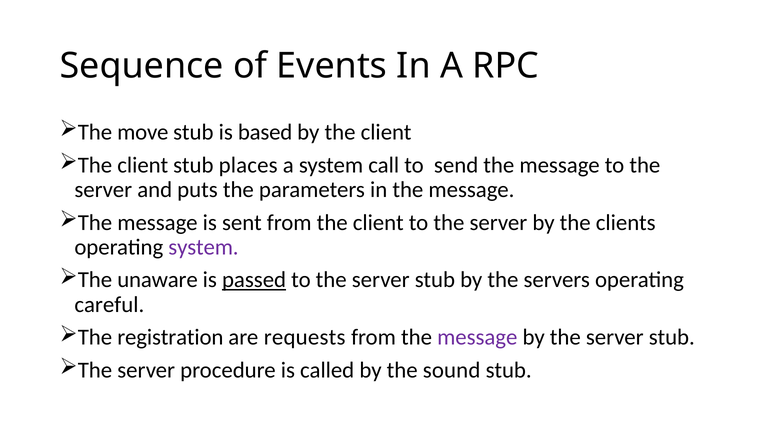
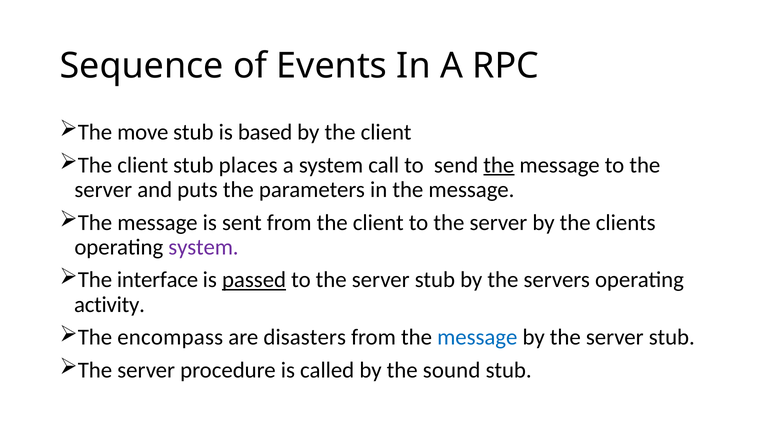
the at (499, 165) underline: none -> present
unaware: unaware -> interface
careful: careful -> activity
registration: registration -> encompass
requests: requests -> disasters
message at (477, 338) colour: purple -> blue
